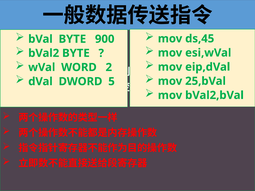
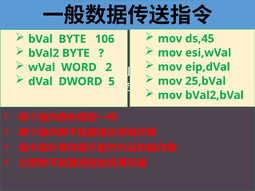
900: 900 -> 106
